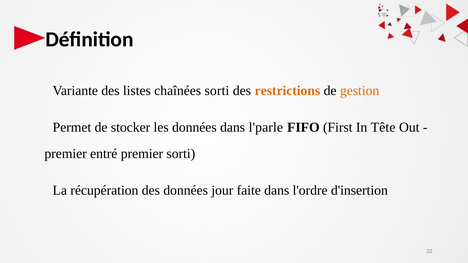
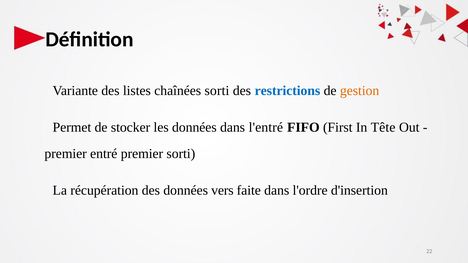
restrictions colour: orange -> blue
l'parle: l'parle -> l'entré
jour: jour -> vers
